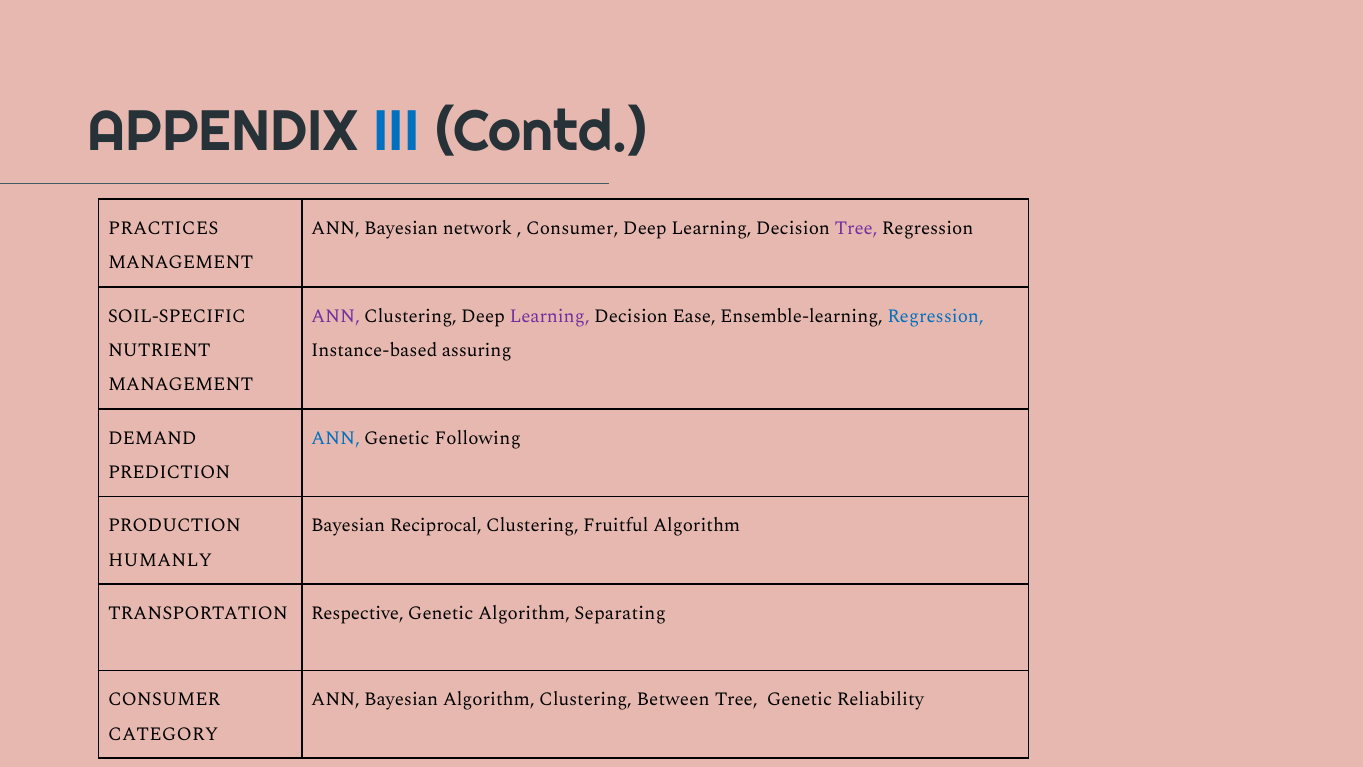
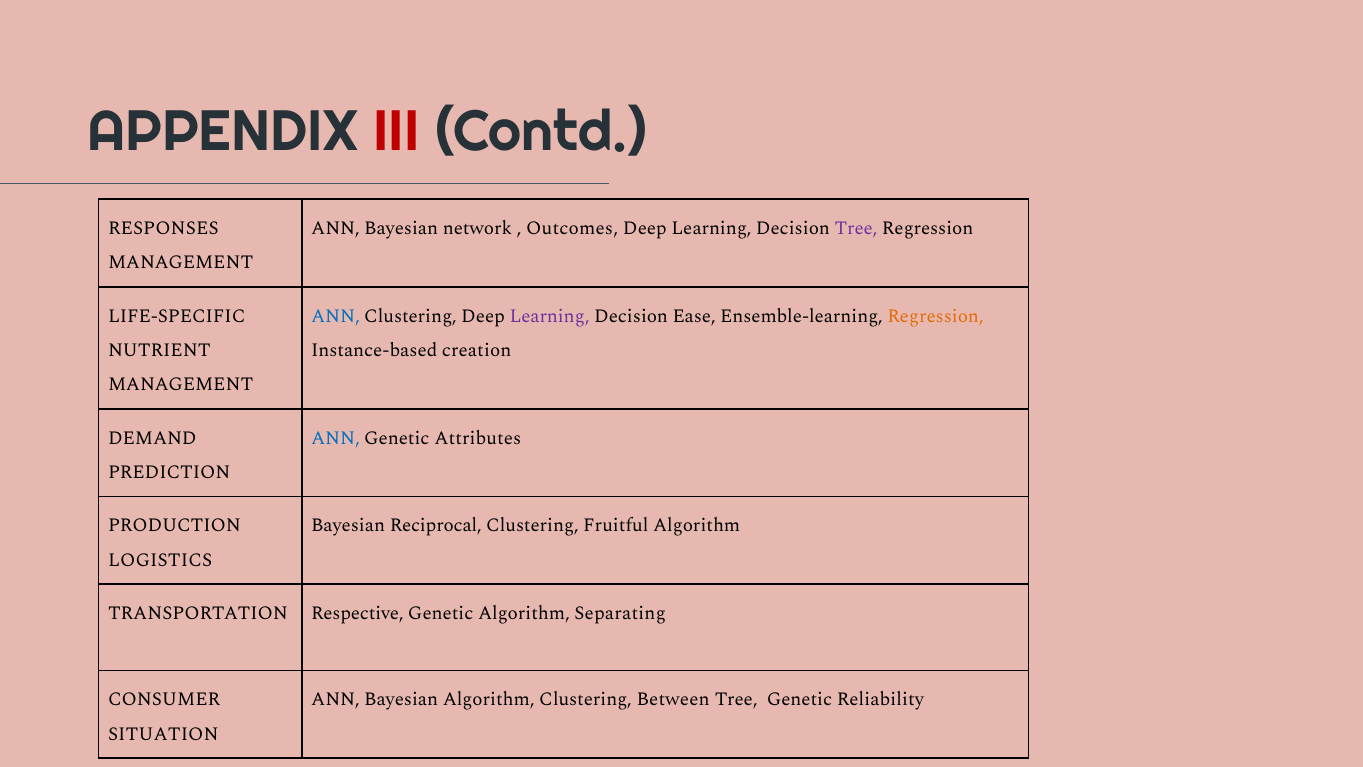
III colour: blue -> red
PRACTICES: PRACTICES -> RESPONSES
Consumer at (572, 228): Consumer -> Outcomes
SOIL-SPECIFIC: SOIL-SPECIFIC -> LIFE-SPECIFIC
ANN at (335, 316) colour: purple -> blue
Regression at (935, 316) colour: blue -> orange
assuring: assuring -> creation
Following: Following -> Attributes
HUMANLY: HUMANLY -> LOGISTICS
CATEGORY: CATEGORY -> SITUATION
